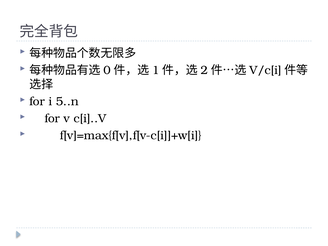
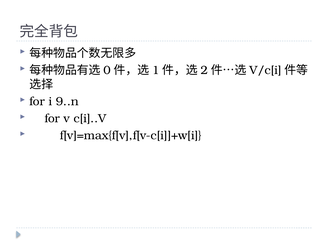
5..n: 5..n -> 9..n
